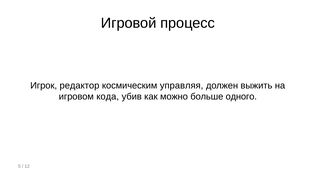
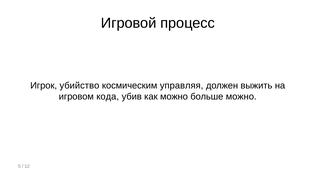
редактор: редактор -> убийство
больше одного: одного -> можно
